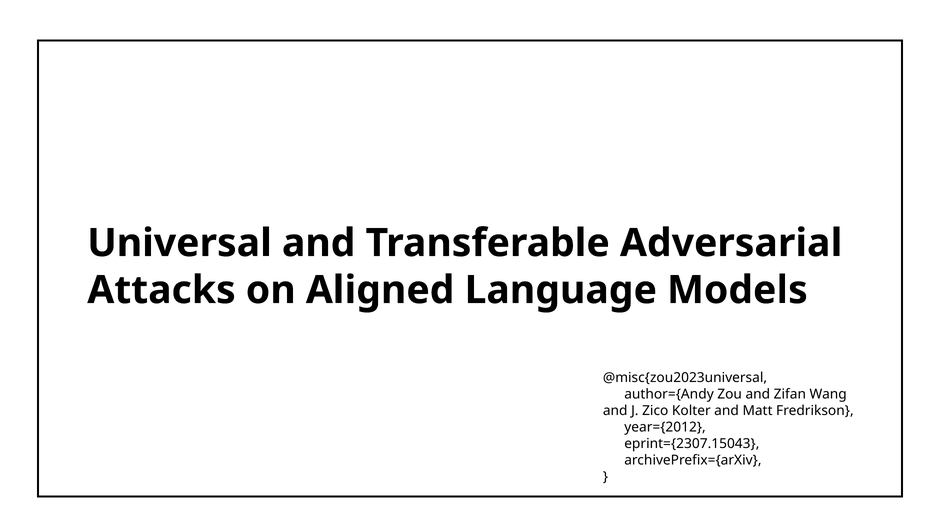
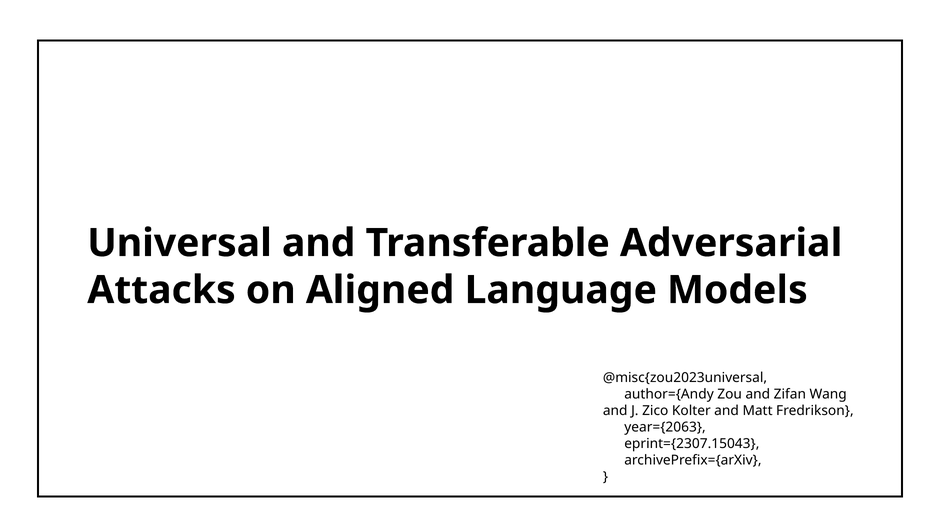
year={2012: year={2012 -> year={2063
